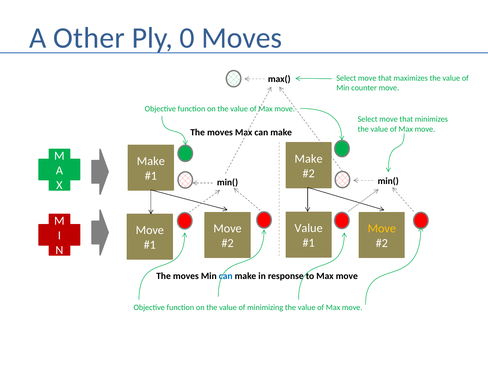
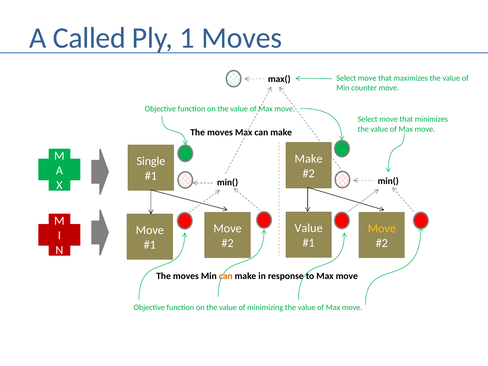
Other: Other -> Called
0: 0 -> 1
Make at (151, 161): Make -> Single
can at (226, 276) colour: blue -> orange
